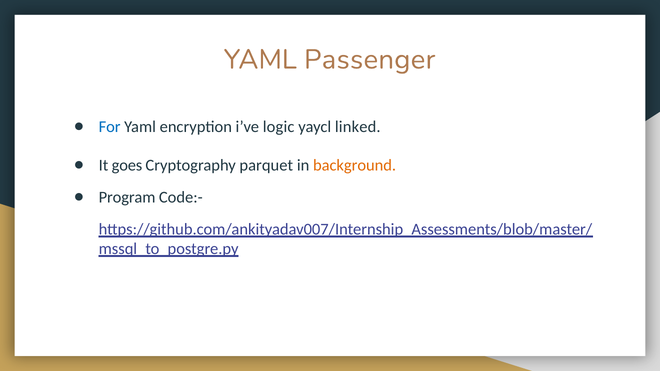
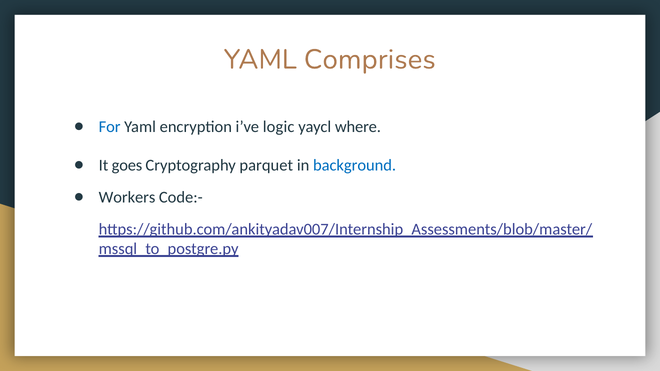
Passenger: Passenger -> Comprises
linked: linked -> where
background colour: orange -> blue
Program: Program -> Workers
